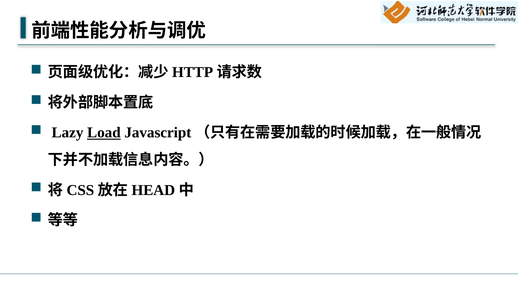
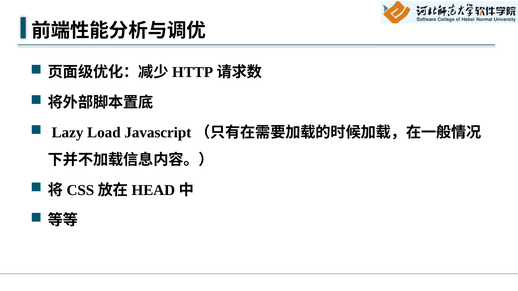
Load underline: present -> none
